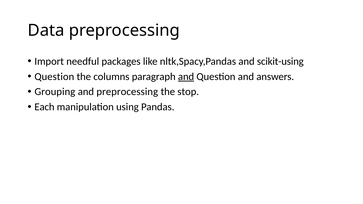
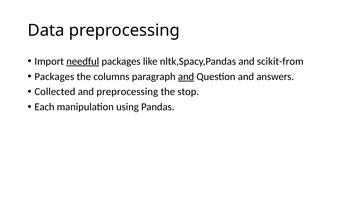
needful underline: none -> present
scikit-using: scikit-using -> scikit-from
Question at (54, 77): Question -> Packages
Grouping: Grouping -> Collected
